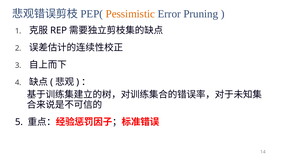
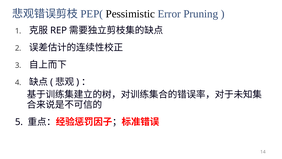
Pessimistic colour: orange -> black
